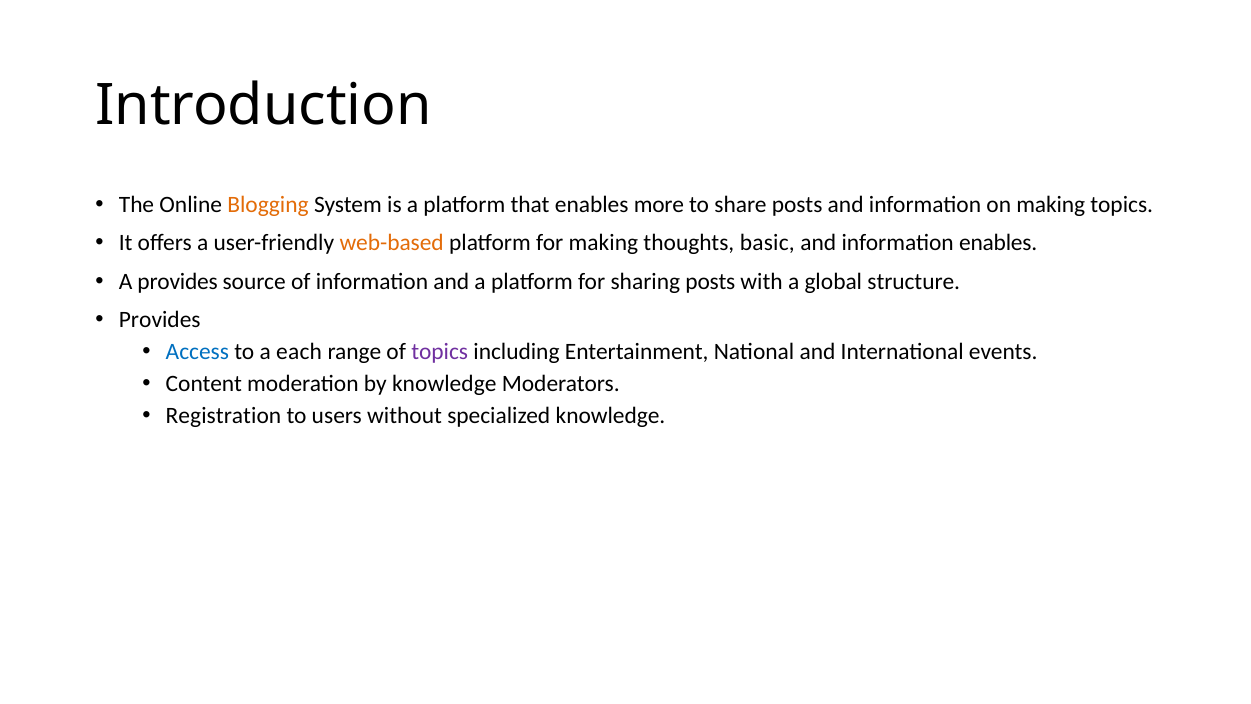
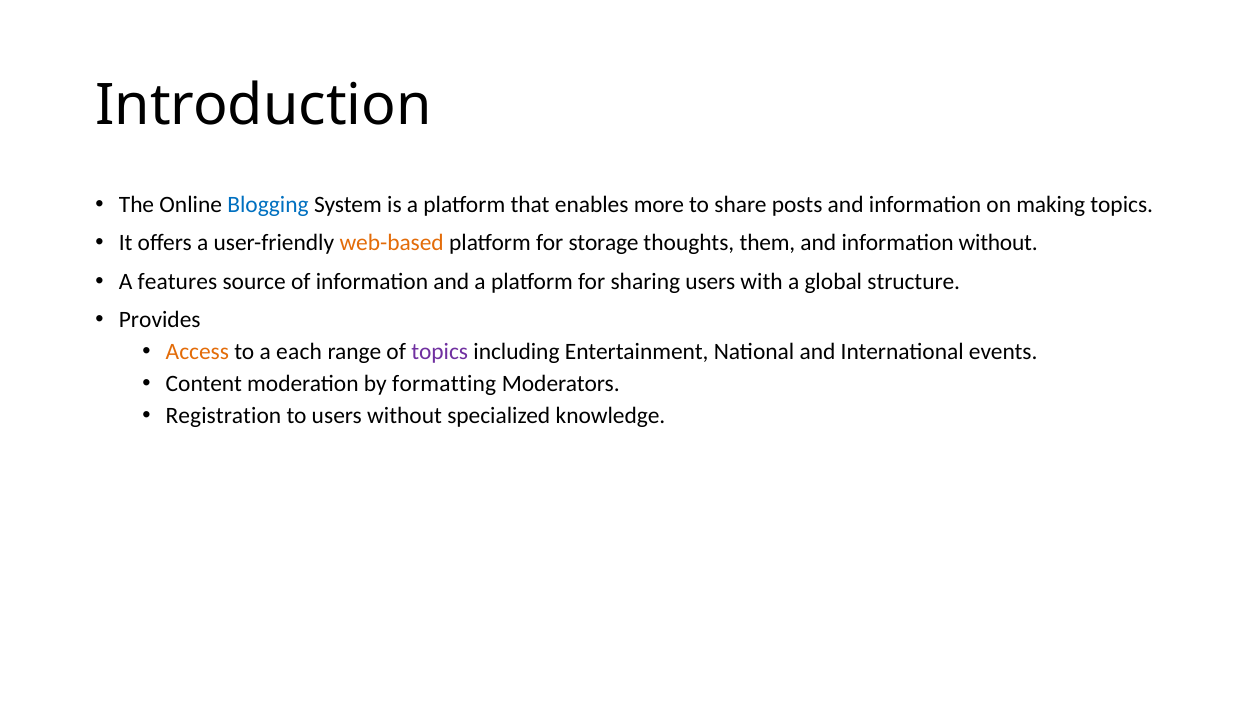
Blogging colour: orange -> blue
for making: making -> storage
basic: basic -> them
information enables: enables -> without
A provides: provides -> features
sharing posts: posts -> users
Access colour: blue -> orange
by knowledge: knowledge -> formatting
